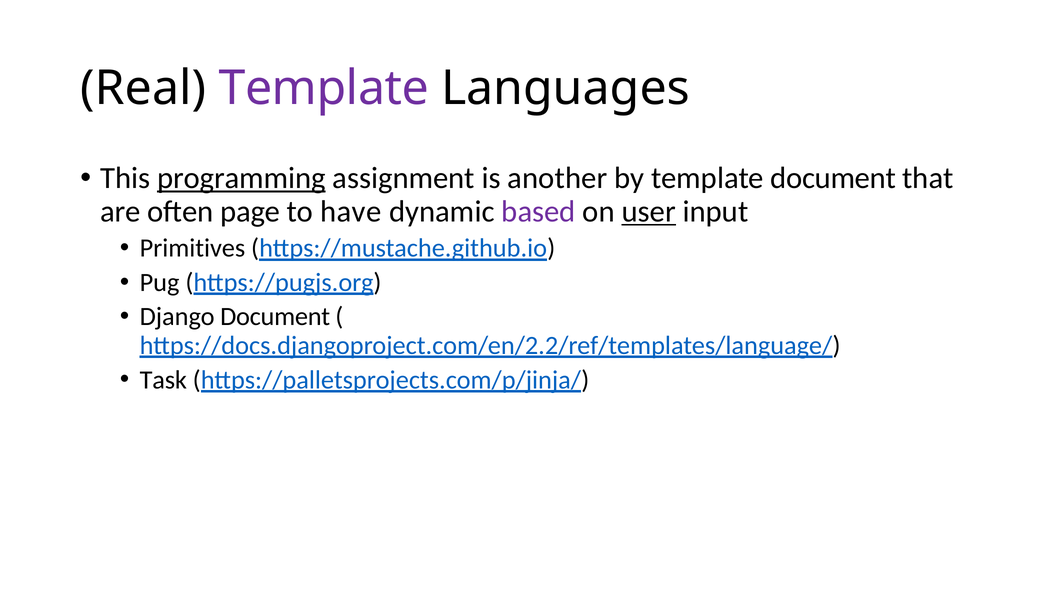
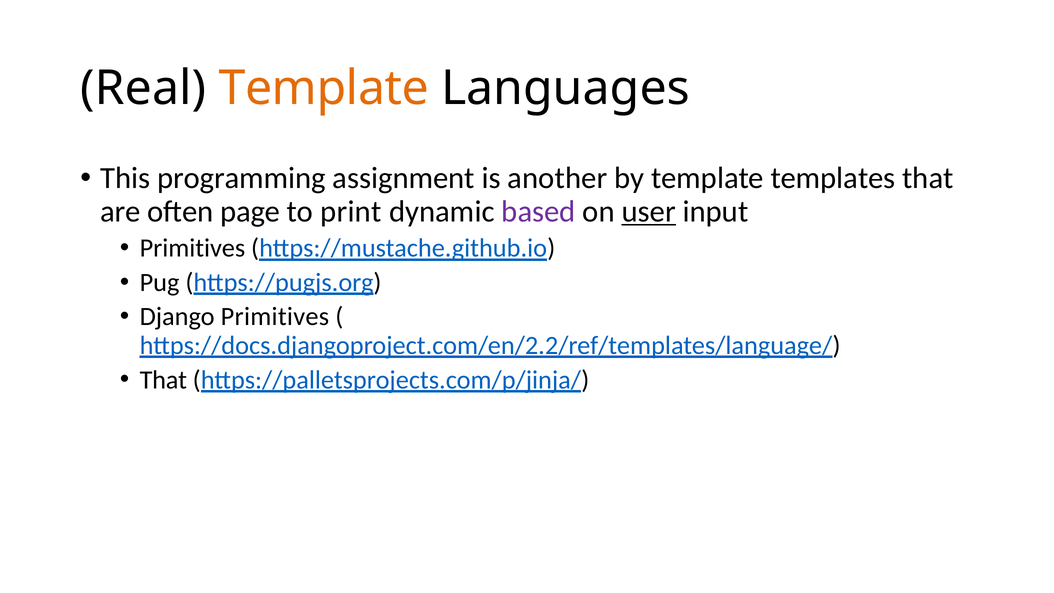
Template at (324, 89) colour: purple -> orange
programming underline: present -> none
template document: document -> templates
have: have -> print
Django Document: Document -> Primitives
Task at (163, 380): Task -> That
